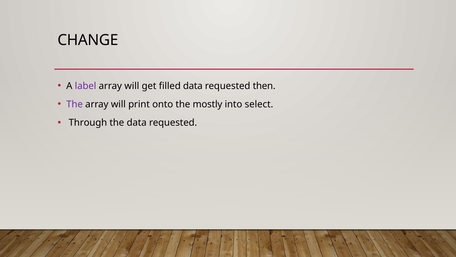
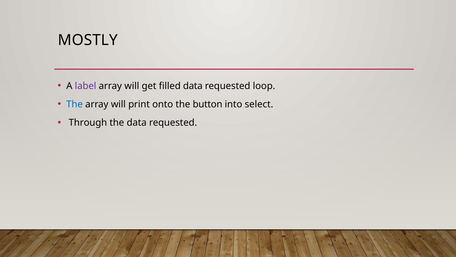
CHANGE: CHANGE -> MOSTLY
then: then -> loop
The at (75, 104) colour: purple -> blue
mostly: mostly -> button
